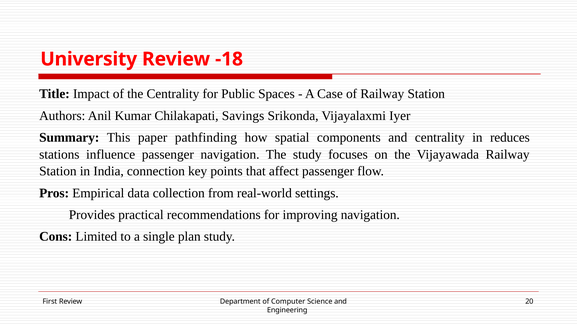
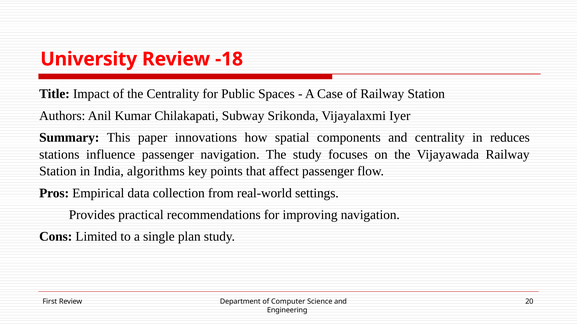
Savings: Savings -> Subway
pathfinding: pathfinding -> innovations
connection: connection -> algorithms
